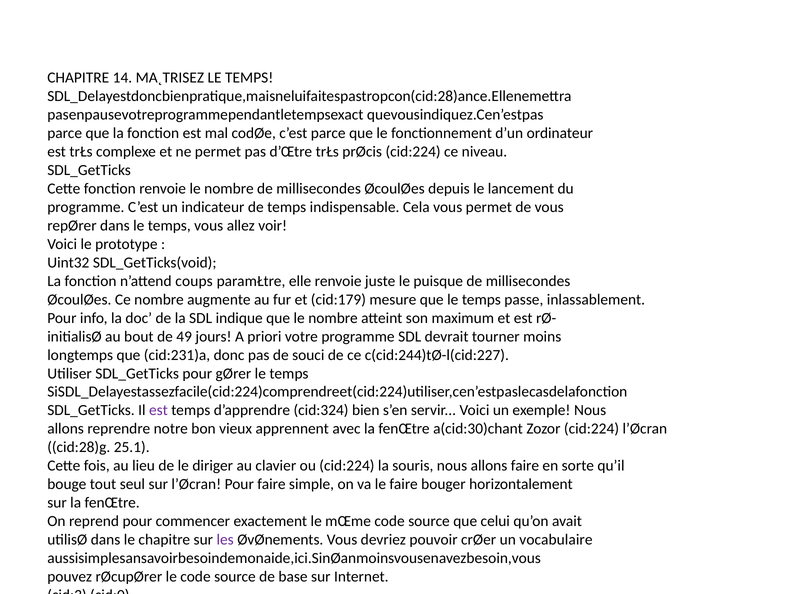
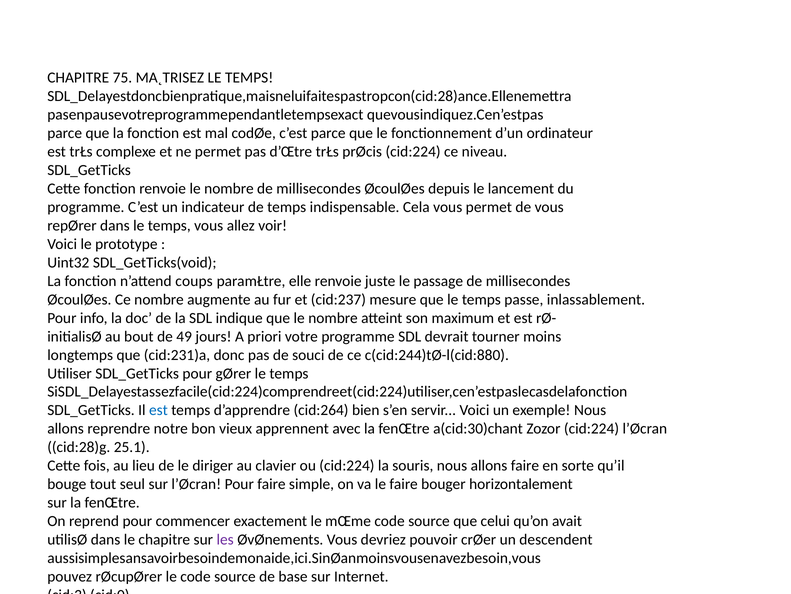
14: 14 -> 75
puisque: puisque -> passage
cid:179: cid:179 -> cid:237
c(cid:244)tØ-l(cid:227: c(cid:244)tØ-l(cid:227 -> c(cid:244)tØ-l(cid:880
est at (158, 410) colour: purple -> blue
cid:324: cid:324 -> cid:264
vocabulaire: vocabulaire -> descendent
